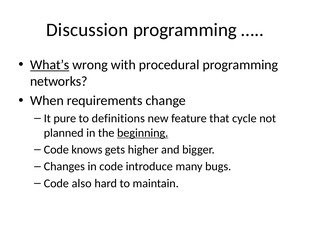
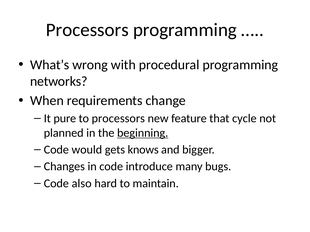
Discussion at (87, 30): Discussion -> Processors
What’s underline: present -> none
to definitions: definitions -> processors
knows: knows -> would
higher: higher -> knows
